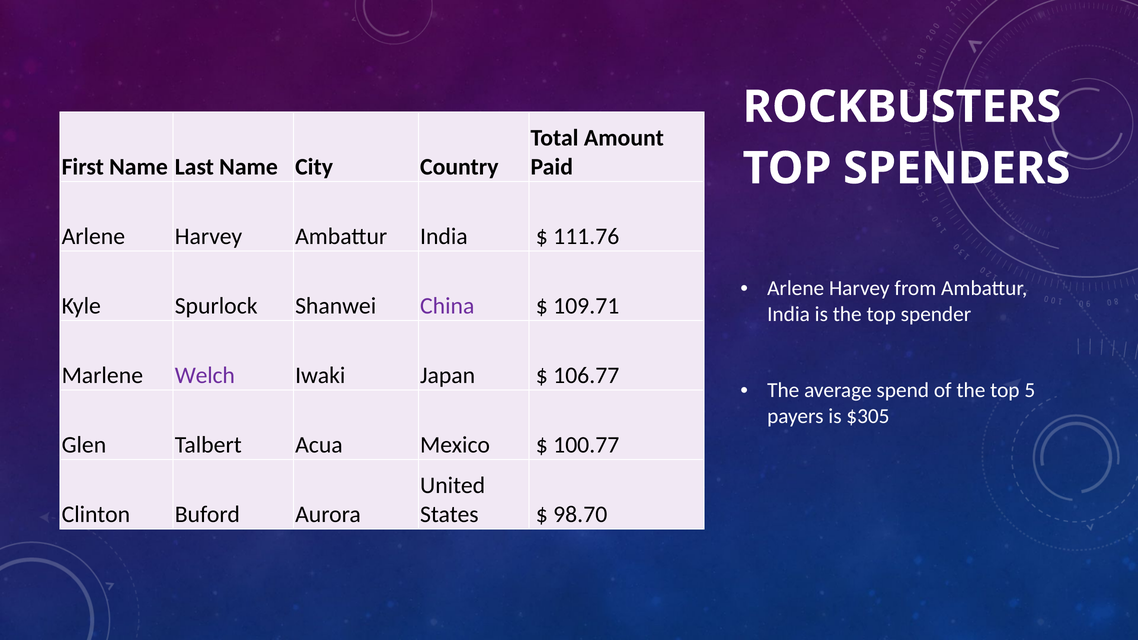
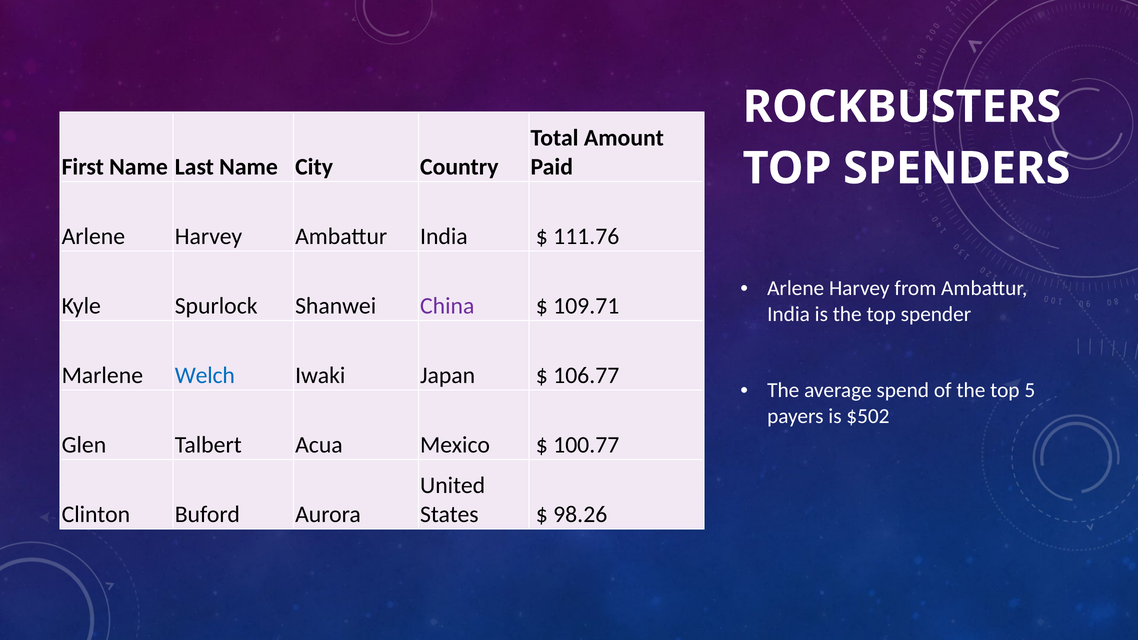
Welch colour: purple -> blue
$305: $305 -> $502
98.70: 98.70 -> 98.26
